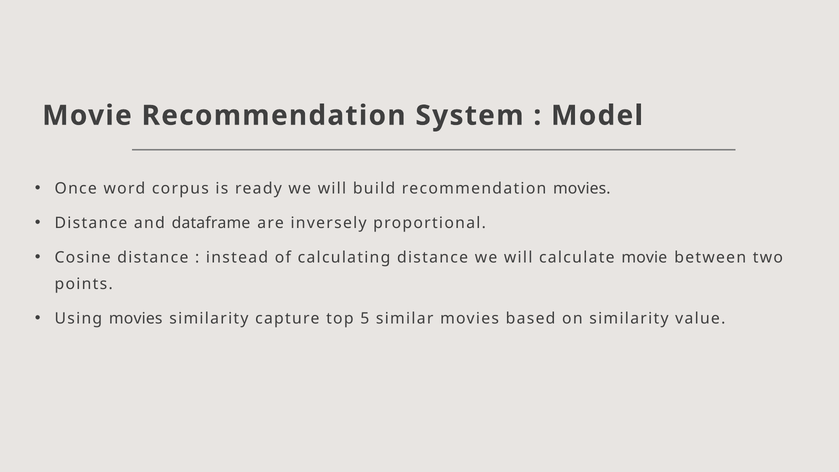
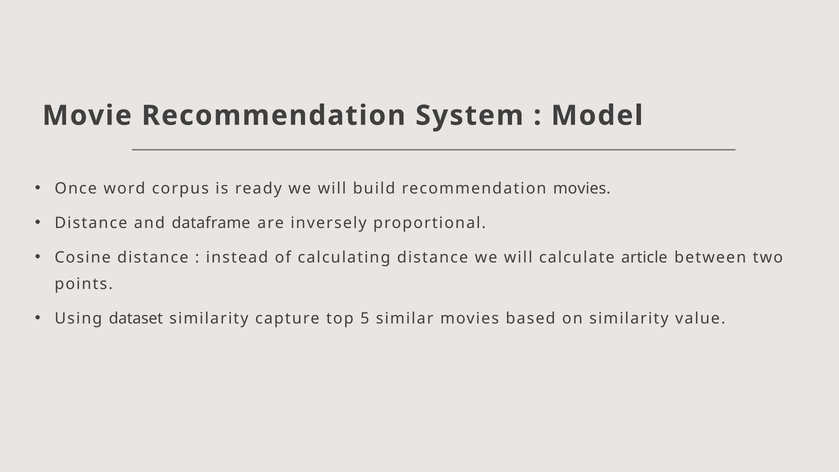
calculate movie: movie -> article
Using movies: movies -> dataset
